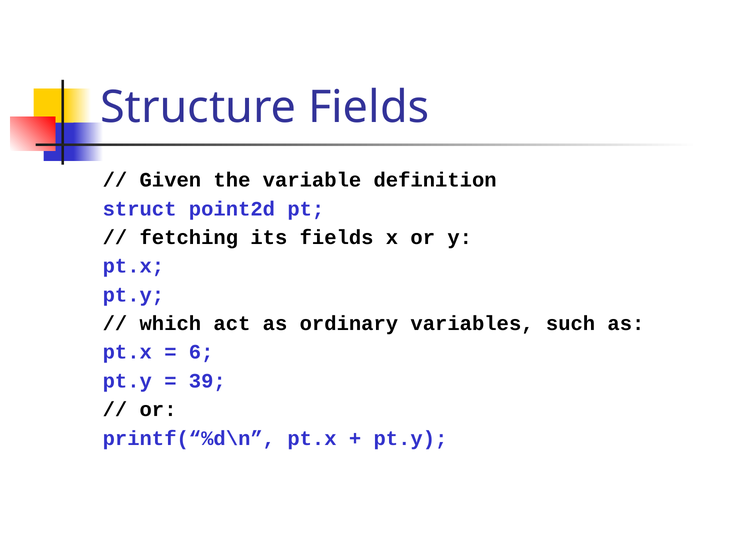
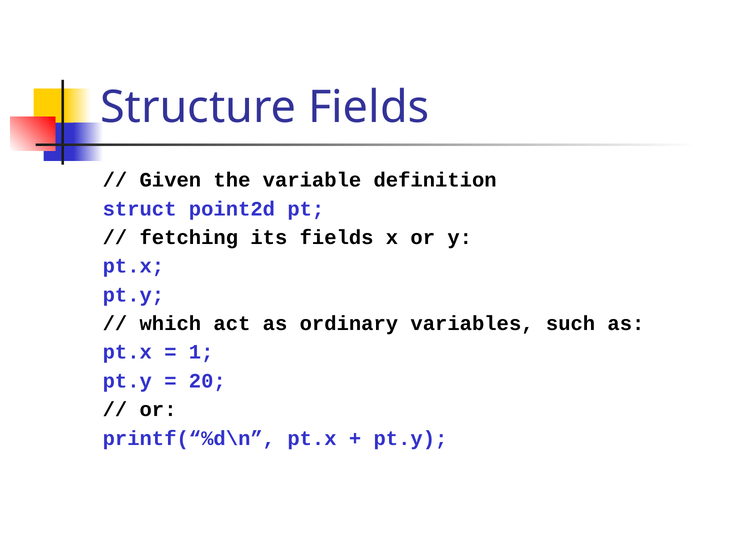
6: 6 -> 1
39: 39 -> 20
